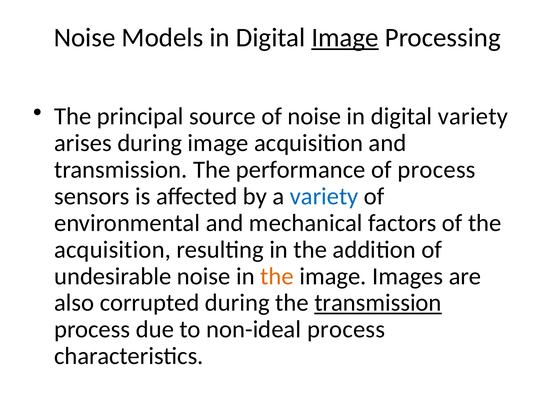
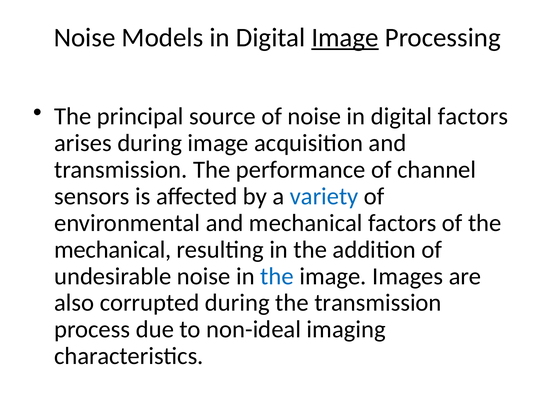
digital variety: variety -> factors
of process: process -> channel
acquisition at (113, 250): acquisition -> mechanical
the at (277, 276) colour: orange -> blue
transmission at (378, 303) underline: present -> none
non-ideal process: process -> imaging
